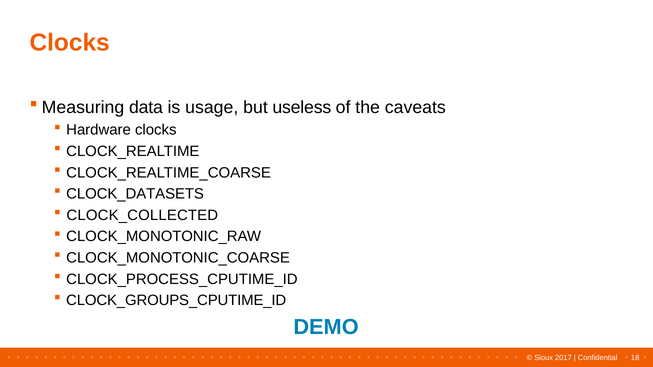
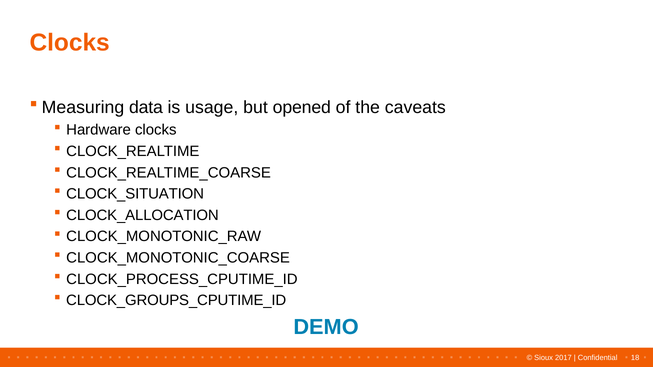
useless: useless -> opened
CLOCK_DATASETS: CLOCK_DATASETS -> CLOCK_SITUATION
CLOCK_COLLECTED: CLOCK_COLLECTED -> CLOCK_ALLOCATION
